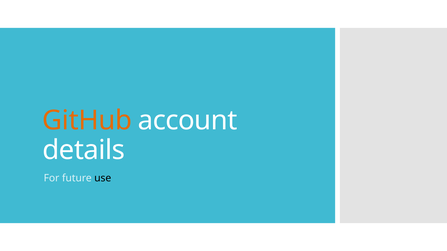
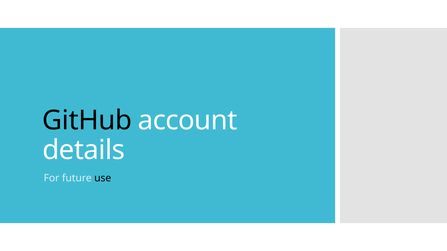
GitHub colour: orange -> black
